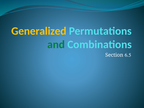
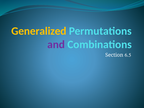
and colour: green -> purple
